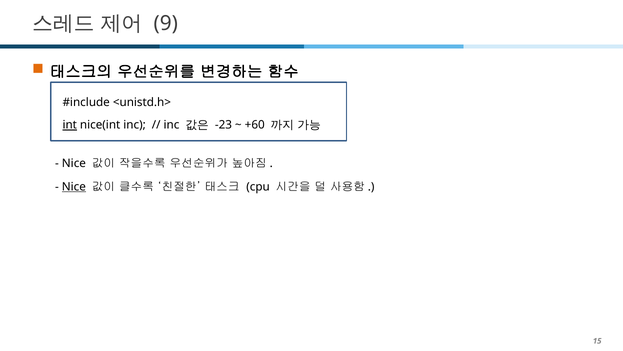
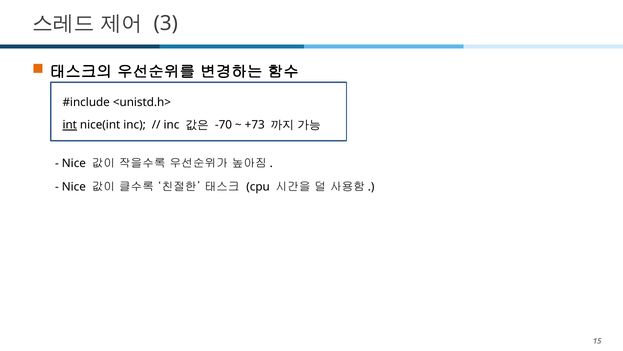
9: 9 -> 3
-23: -23 -> -70
+60: +60 -> +73
Nice at (74, 186) underline: present -> none
